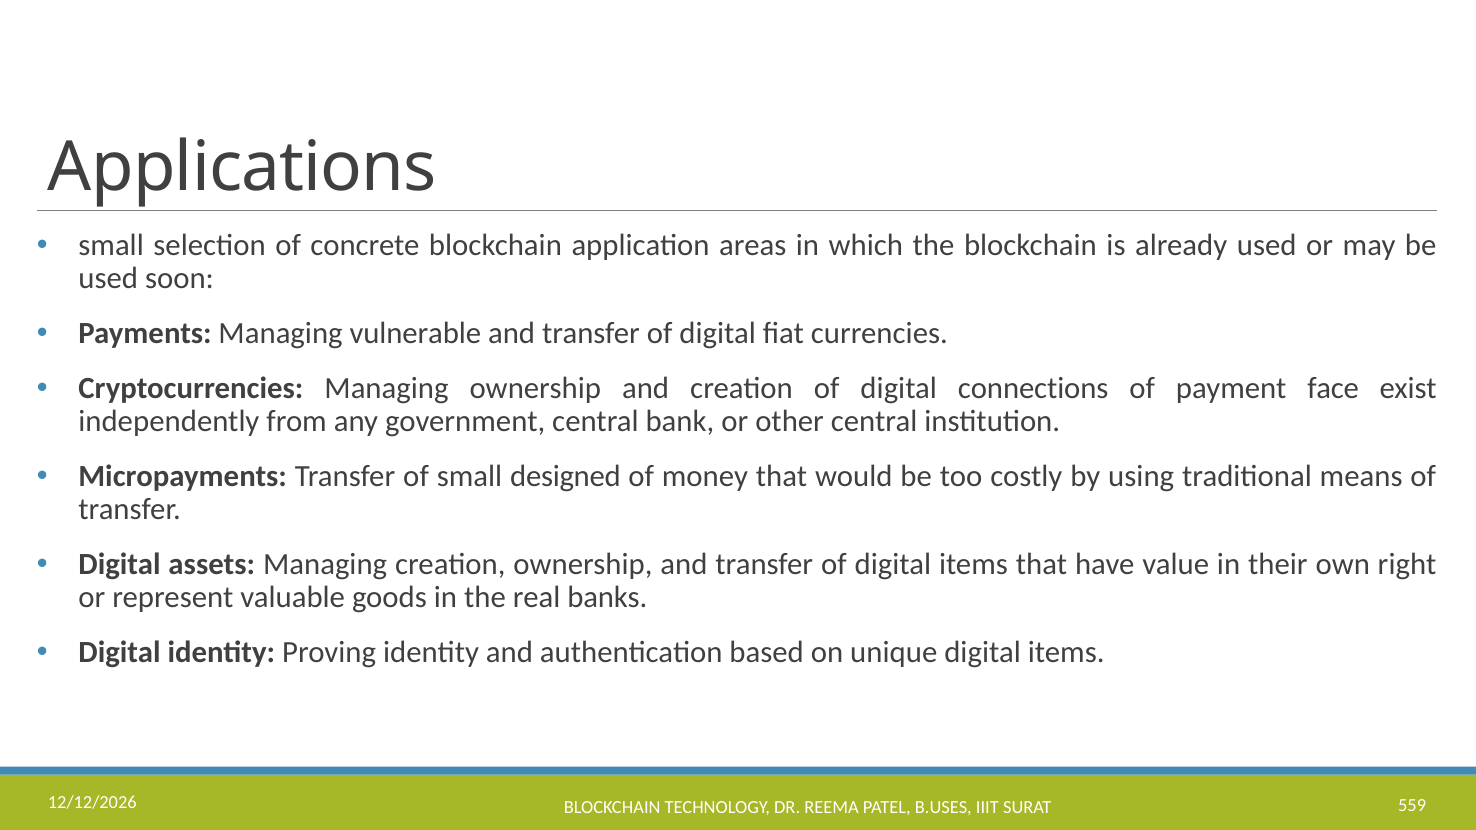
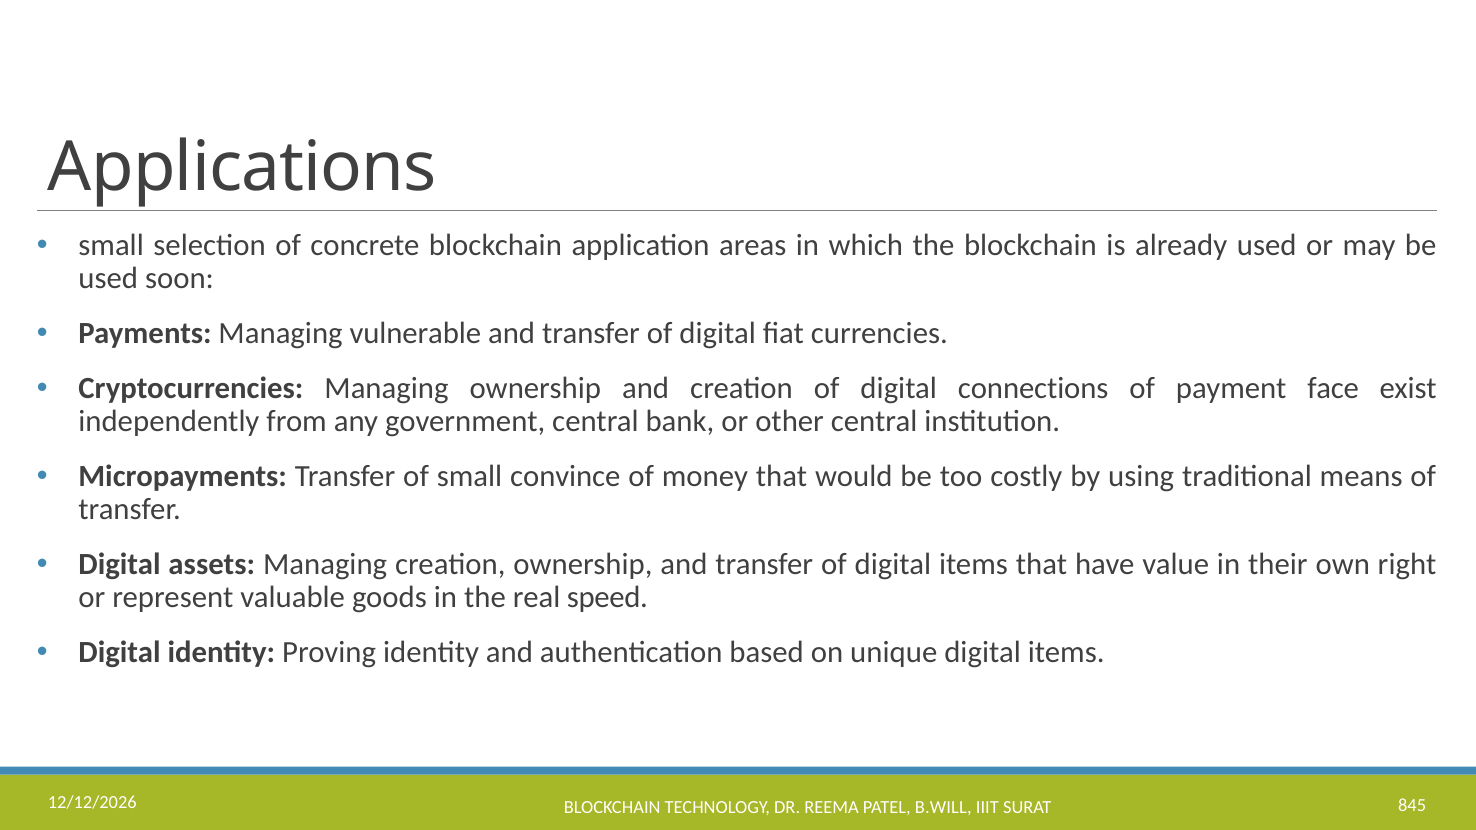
designed: designed -> convince
banks: banks -> speed
B.USES: B.USES -> B.WILL
559: 559 -> 845
